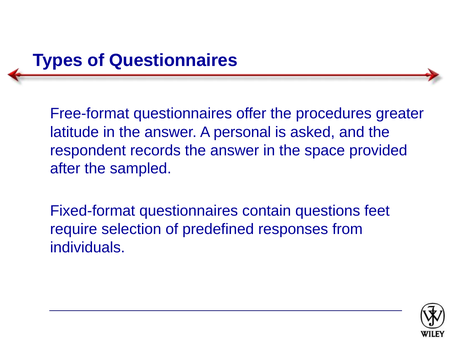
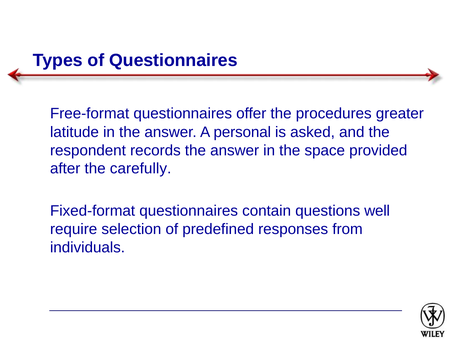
sampled: sampled -> carefully
feet: feet -> well
